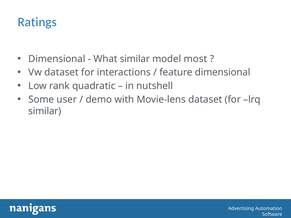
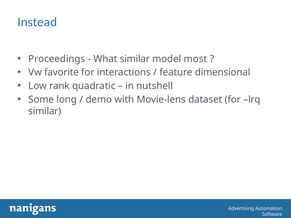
Ratings: Ratings -> Instead
Dimensional at (57, 59): Dimensional -> Proceedings
Vw dataset: dataset -> favorite
user: user -> long
